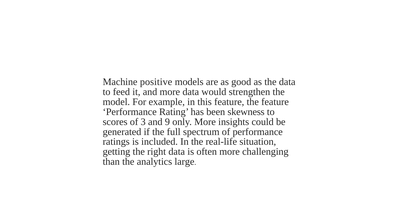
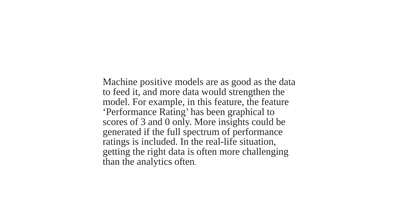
skewness: skewness -> graphical
9: 9 -> 0
analytics large: large -> often
